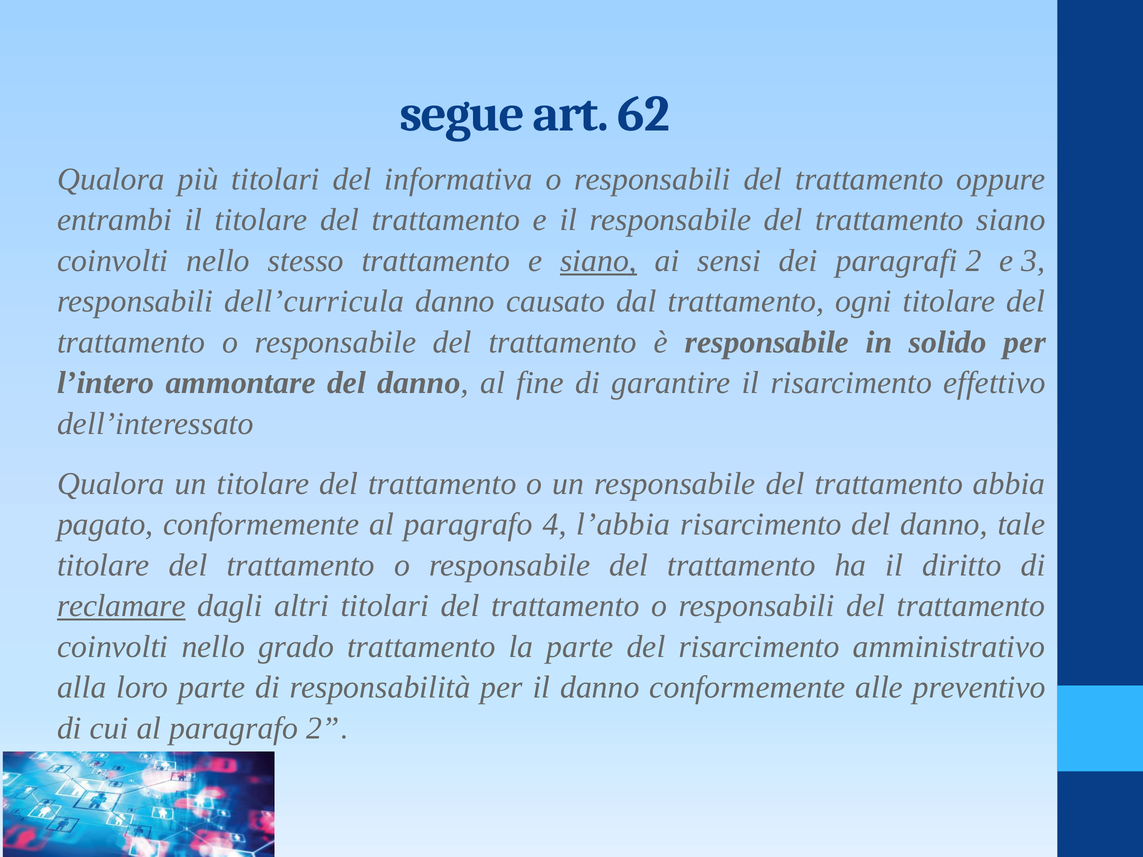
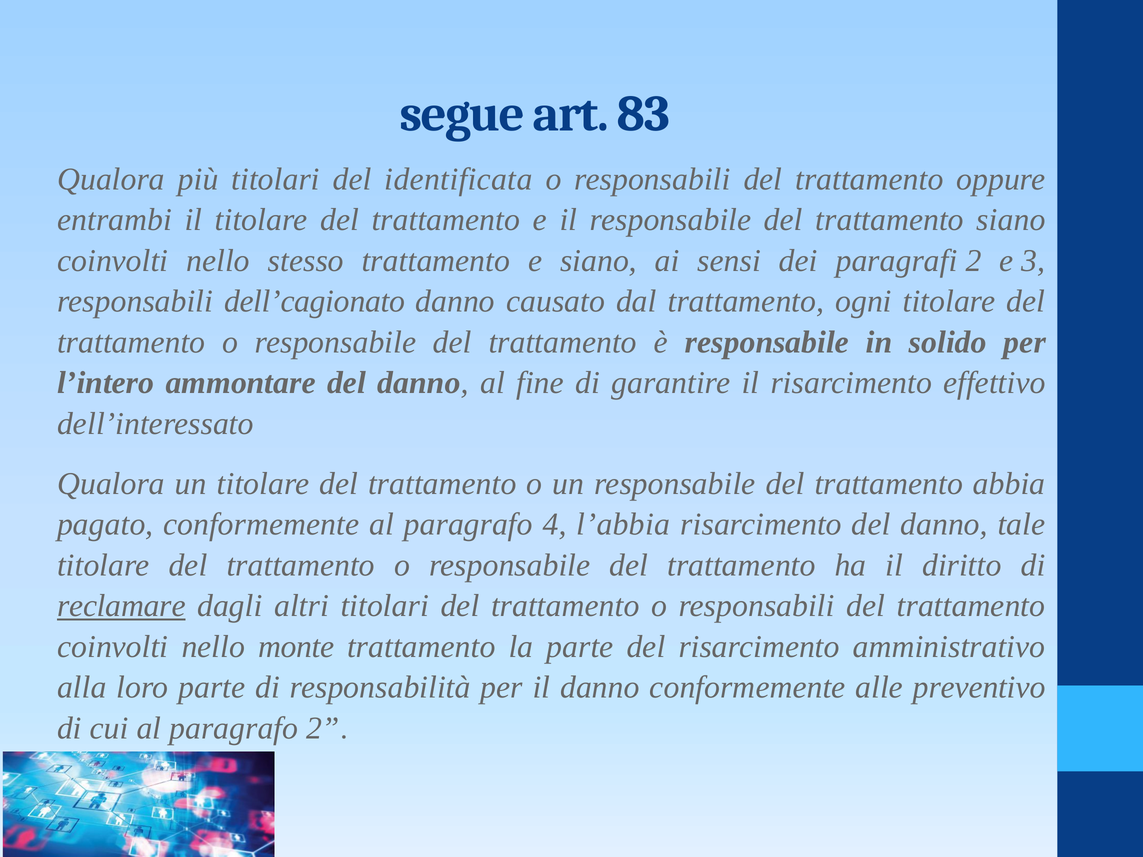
62: 62 -> 83
informativa: informativa -> identificata
siano at (598, 261) underline: present -> none
dell’curricula: dell’curricula -> dell’cagionato
grado: grado -> monte
